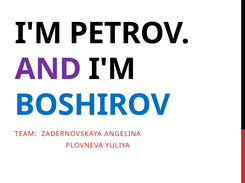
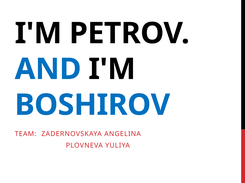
AND colour: purple -> blue
